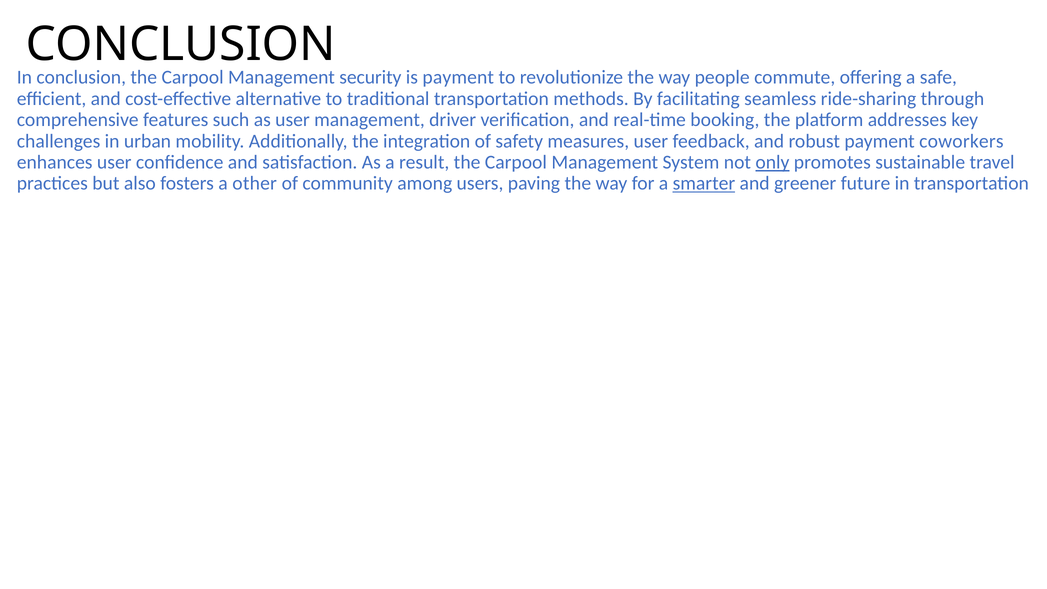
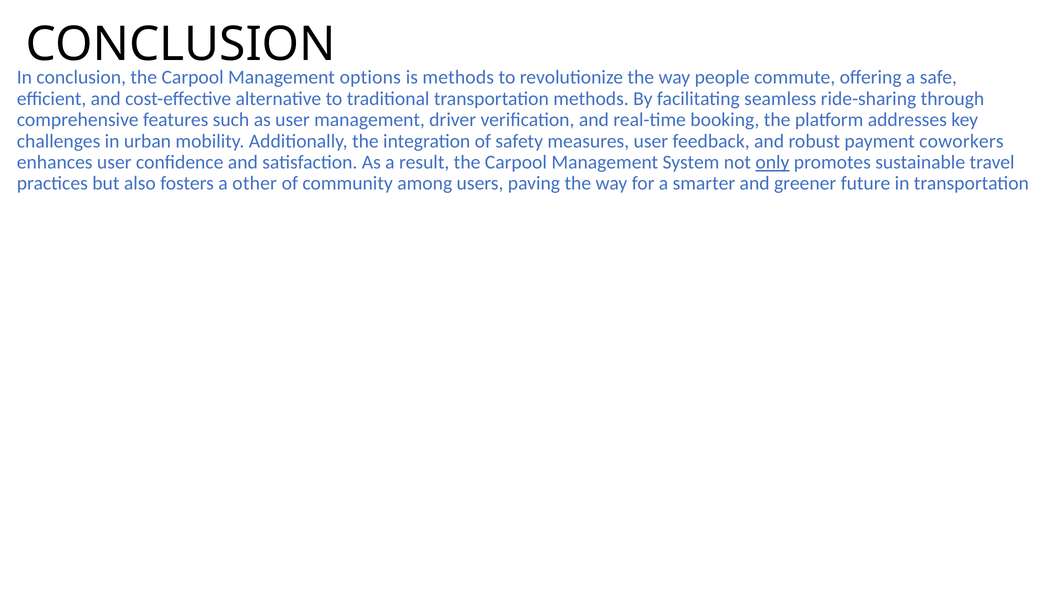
security: security -> options
is payment: payment -> methods
smarter underline: present -> none
